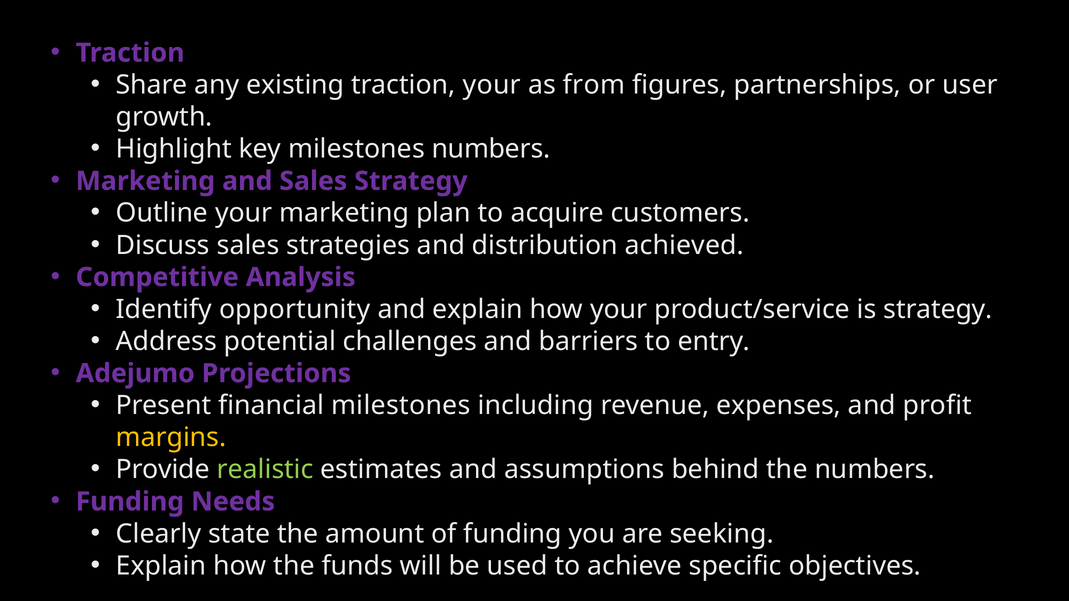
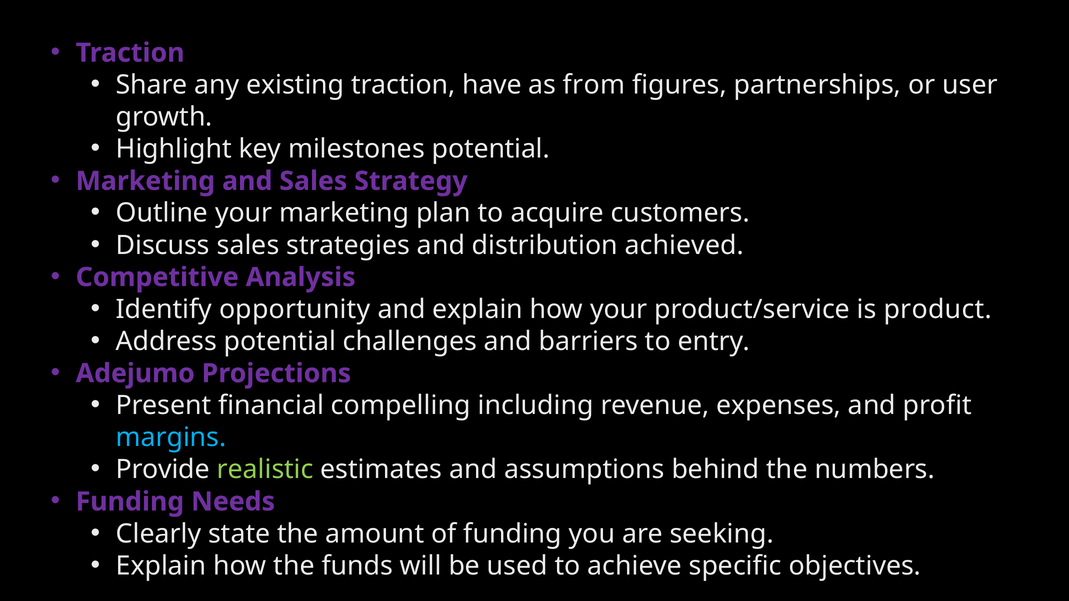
traction your: your -> have
milestones numbers: numbers -> potential
is strategy: strategy -> product
financial milestones: milestones -> compelling
margins colour: yellow -> light blue
